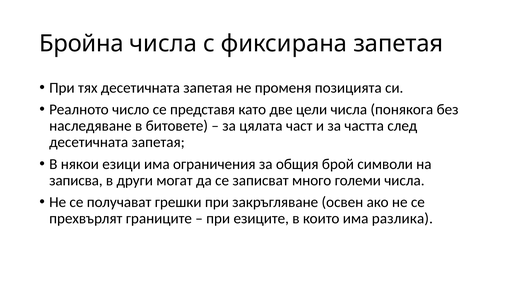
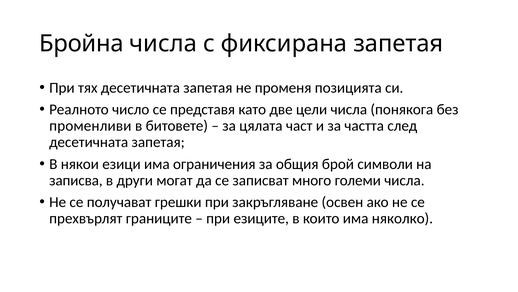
наследяване: наследяване -> променливи
разлика: разлика -> няколко
